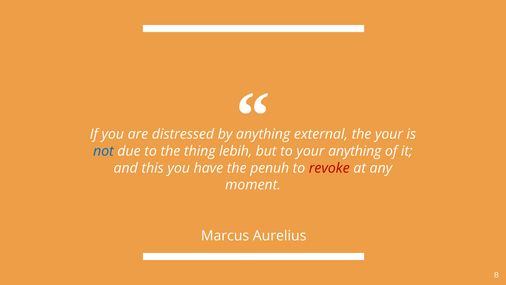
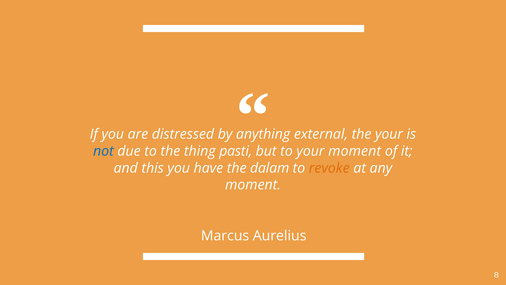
lebih: lebih -> pasti
your anything: anything -> moment
penuh: penuh -> dalam
revoke colour: red -> orange
